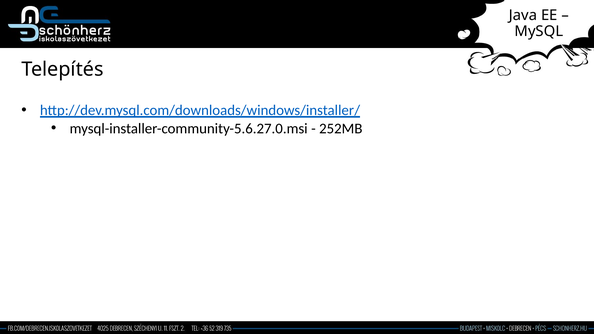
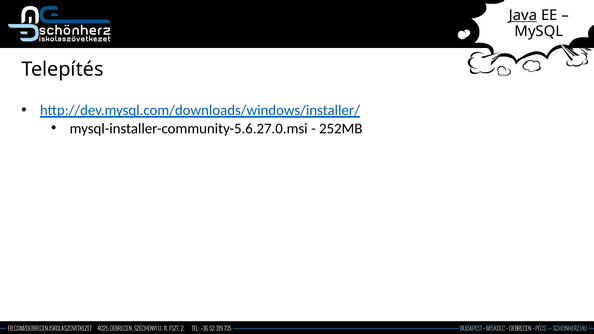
Java underline: none -> present
